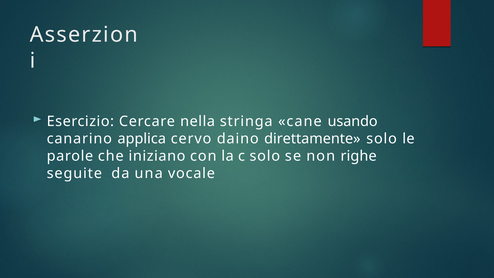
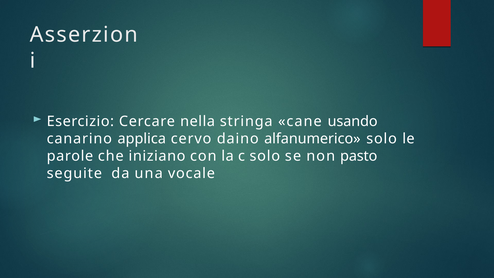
direttamente: direttamente -> alfanumerico
righe: righe -> pasto
